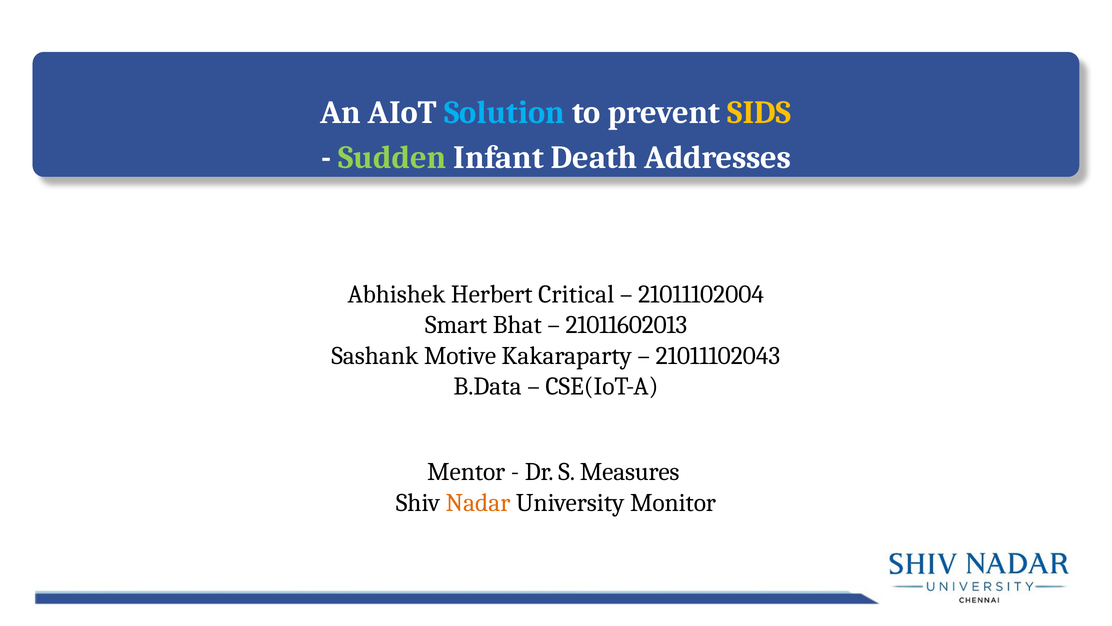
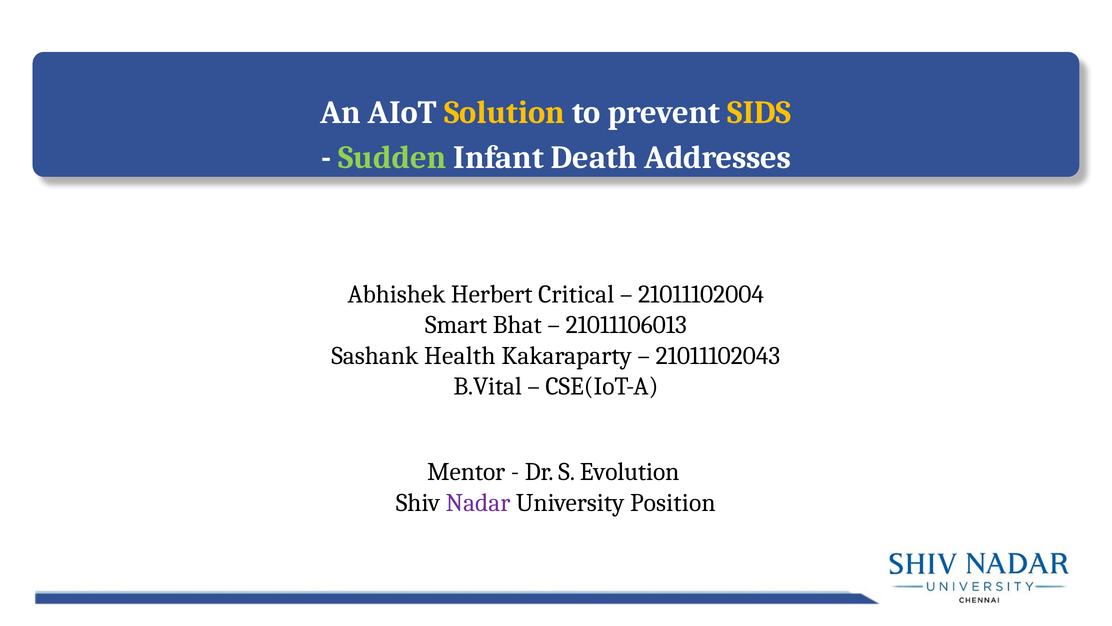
Solution colour: light blue -> yellow
21011602013: 21011602013 -> 21011106013
Motive: Motive -> Health
B.Data: B.Data -> B.Vital
Measures: Measures -> Evolution
Nadar colour: orange -> purple
Monitor: Monitor -> Position
